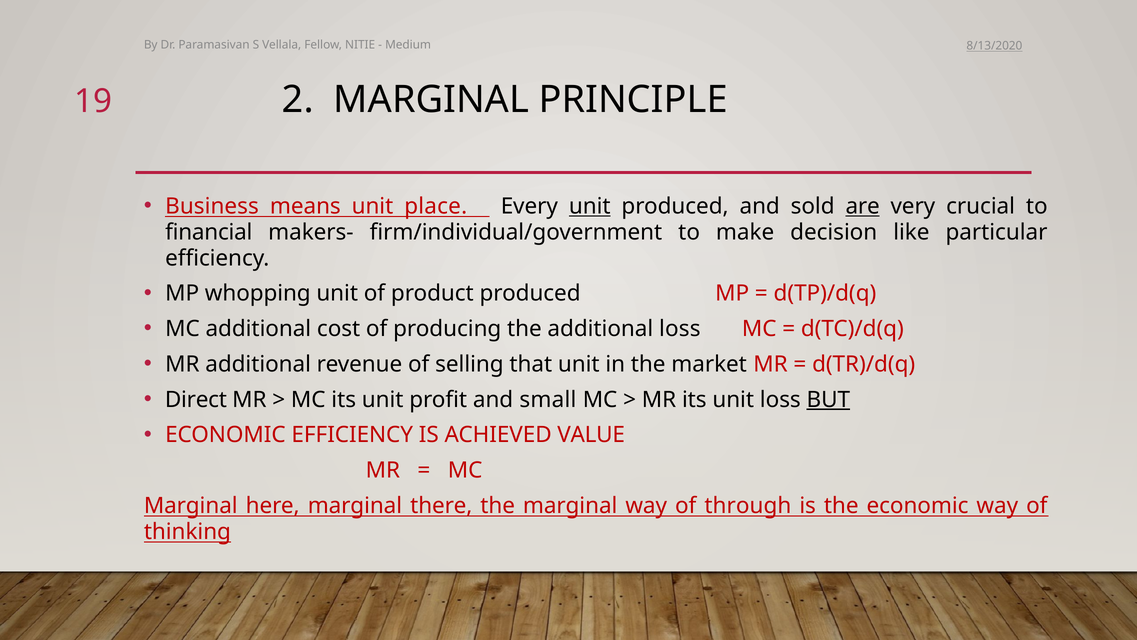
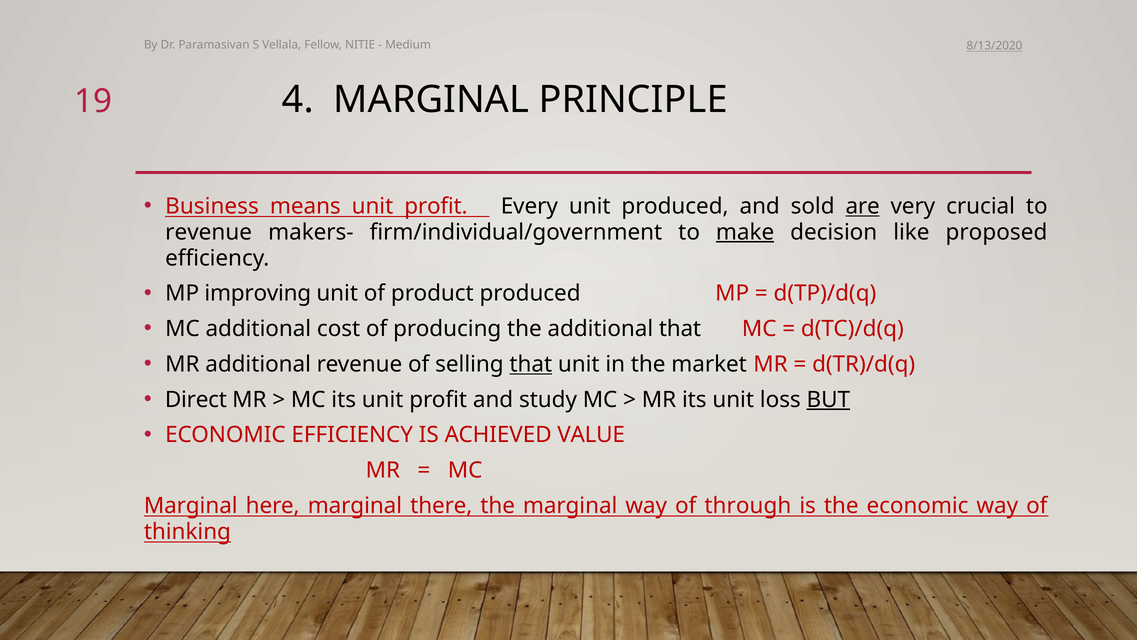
2: 2 -> 4
means unit place: place -> profit
unit at (590, 206) underline: present -> none
financial at (209, 232): financial -> revenue
make underline: none -> present
particular: particular -> proposed
whopping: whopping -> improving
additional loss: loss -> that
that at (531, 364) underline: none -> present
small: small -> study
